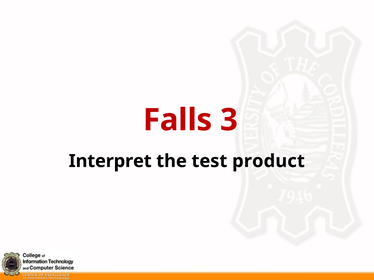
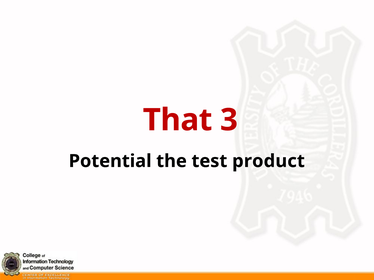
Falls: Falls -> That
Interpret: Interpret -> Potential
